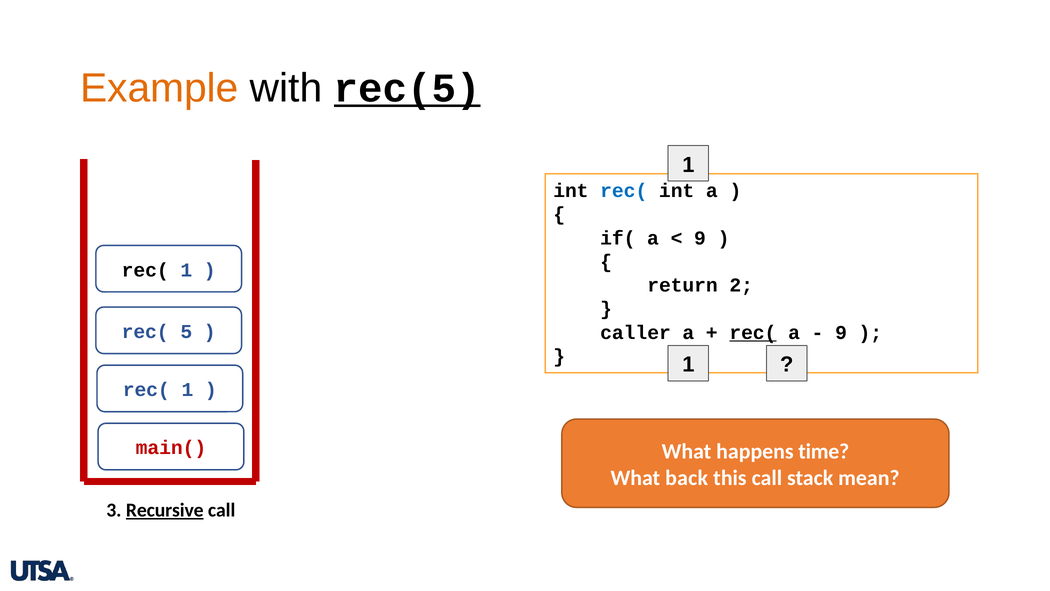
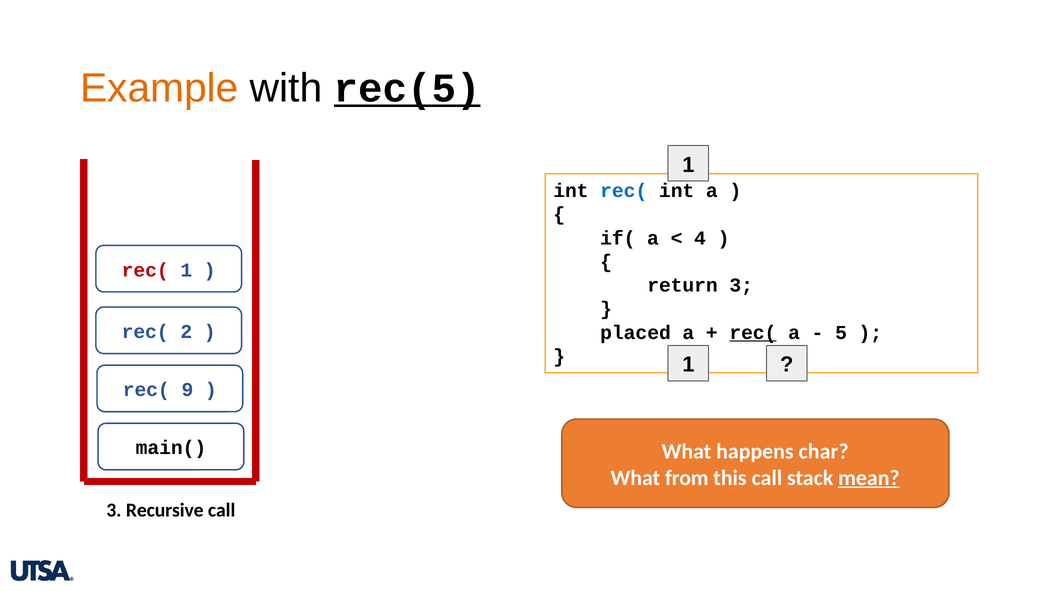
9 at (700, 238): 9 -> 4
rec( at (145, 270) colour: black -> red
return 2: 2 -> 3
5: 5 -> 2
caller: caller -> placed
9 at (841, 332): 9 -> 5
1 at (187, 390): 1 -> 9
main( colour: red -> black
time: time -> char
back: back -> from
mean underline: none -> present
Recursive underline: present -> none
